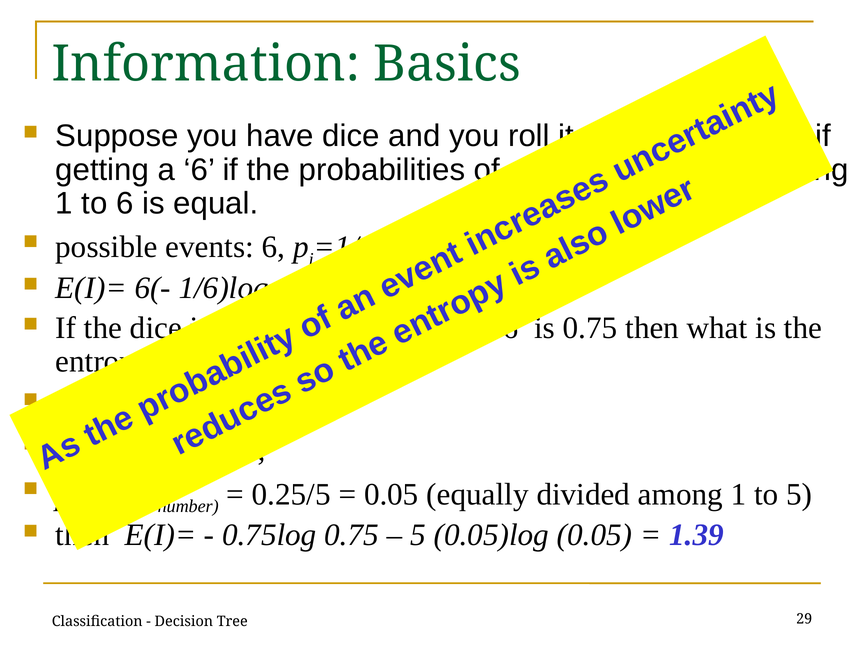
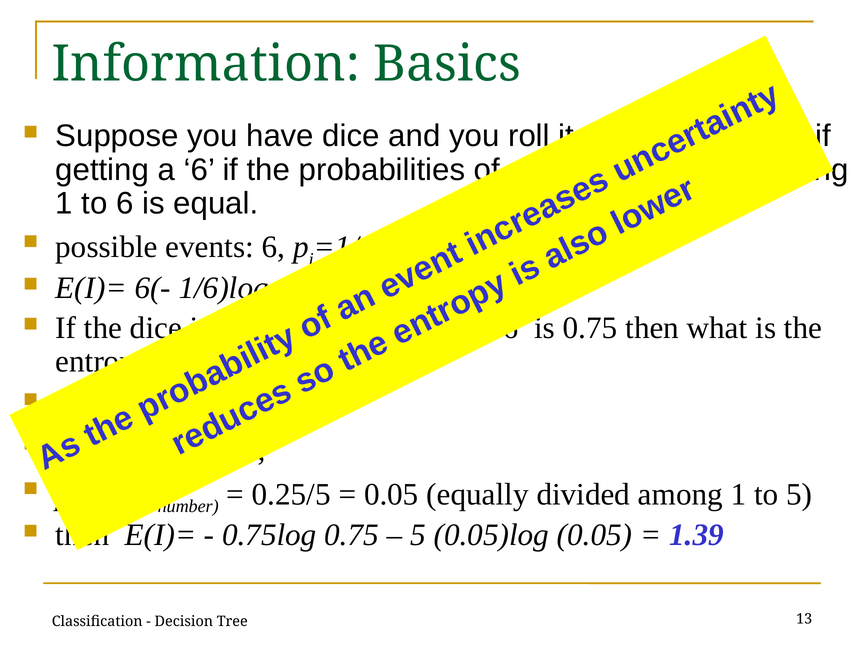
29: 29 -> 13
